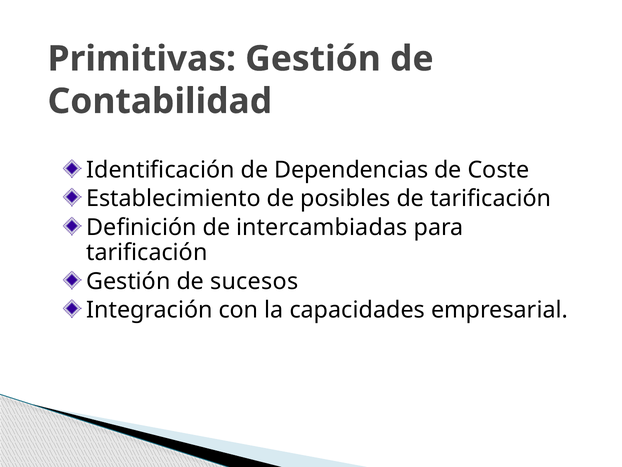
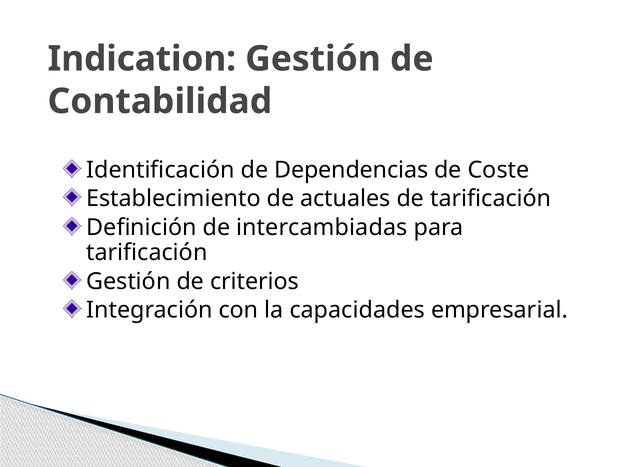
Primitivas: Primitivas -> Indication
posibles: posibles -> actuales
sucesos: sucesos -> criterios
